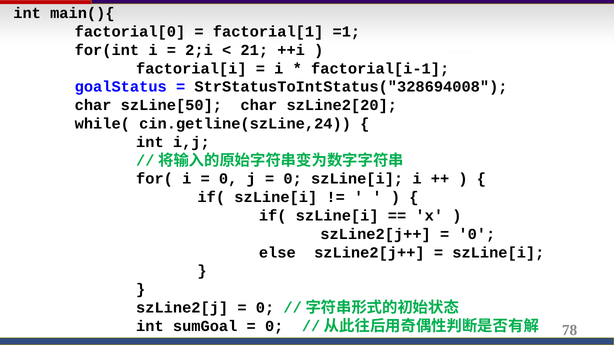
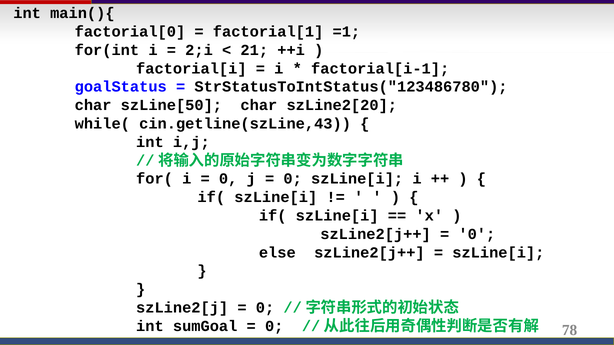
StrStatusToIntStatus("328694008: StrStatusToIntStatus("328694008 -> StrStatusToIntStatus("123486780
cin.getline(szLine,24: cin.getline(szLine,24 -> cin.getline(szLine,43
